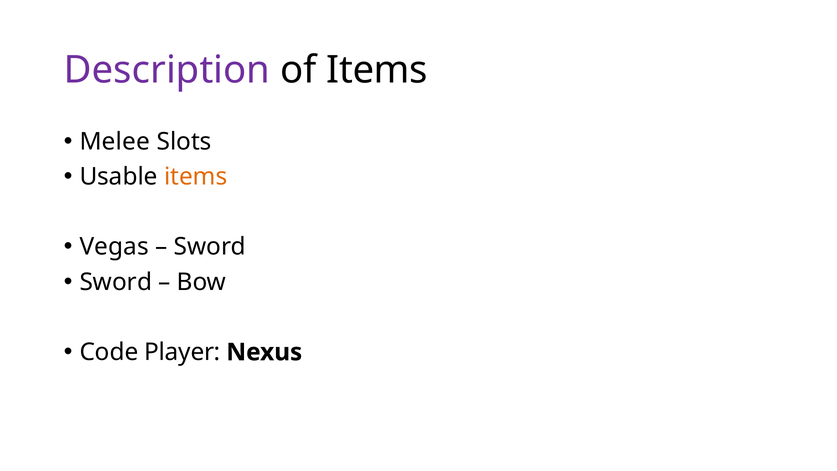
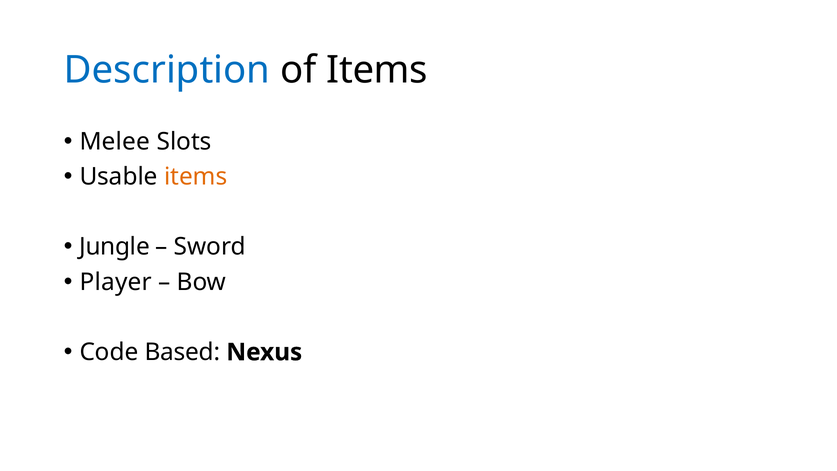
Description colour: purple -> blue
Vegas: Vegas -> Jungle
Sword at (116, 282): Sword -> Player
Player: Player -> Based
